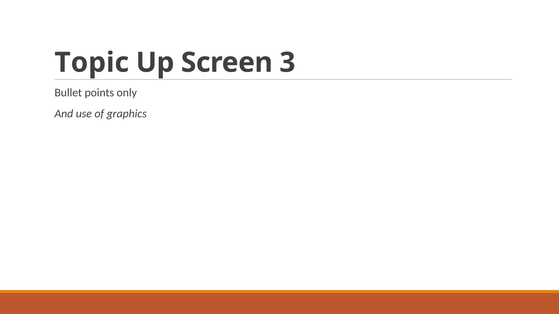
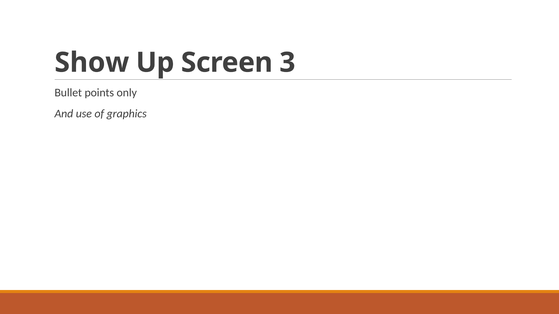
Topic: Topic -> Show
